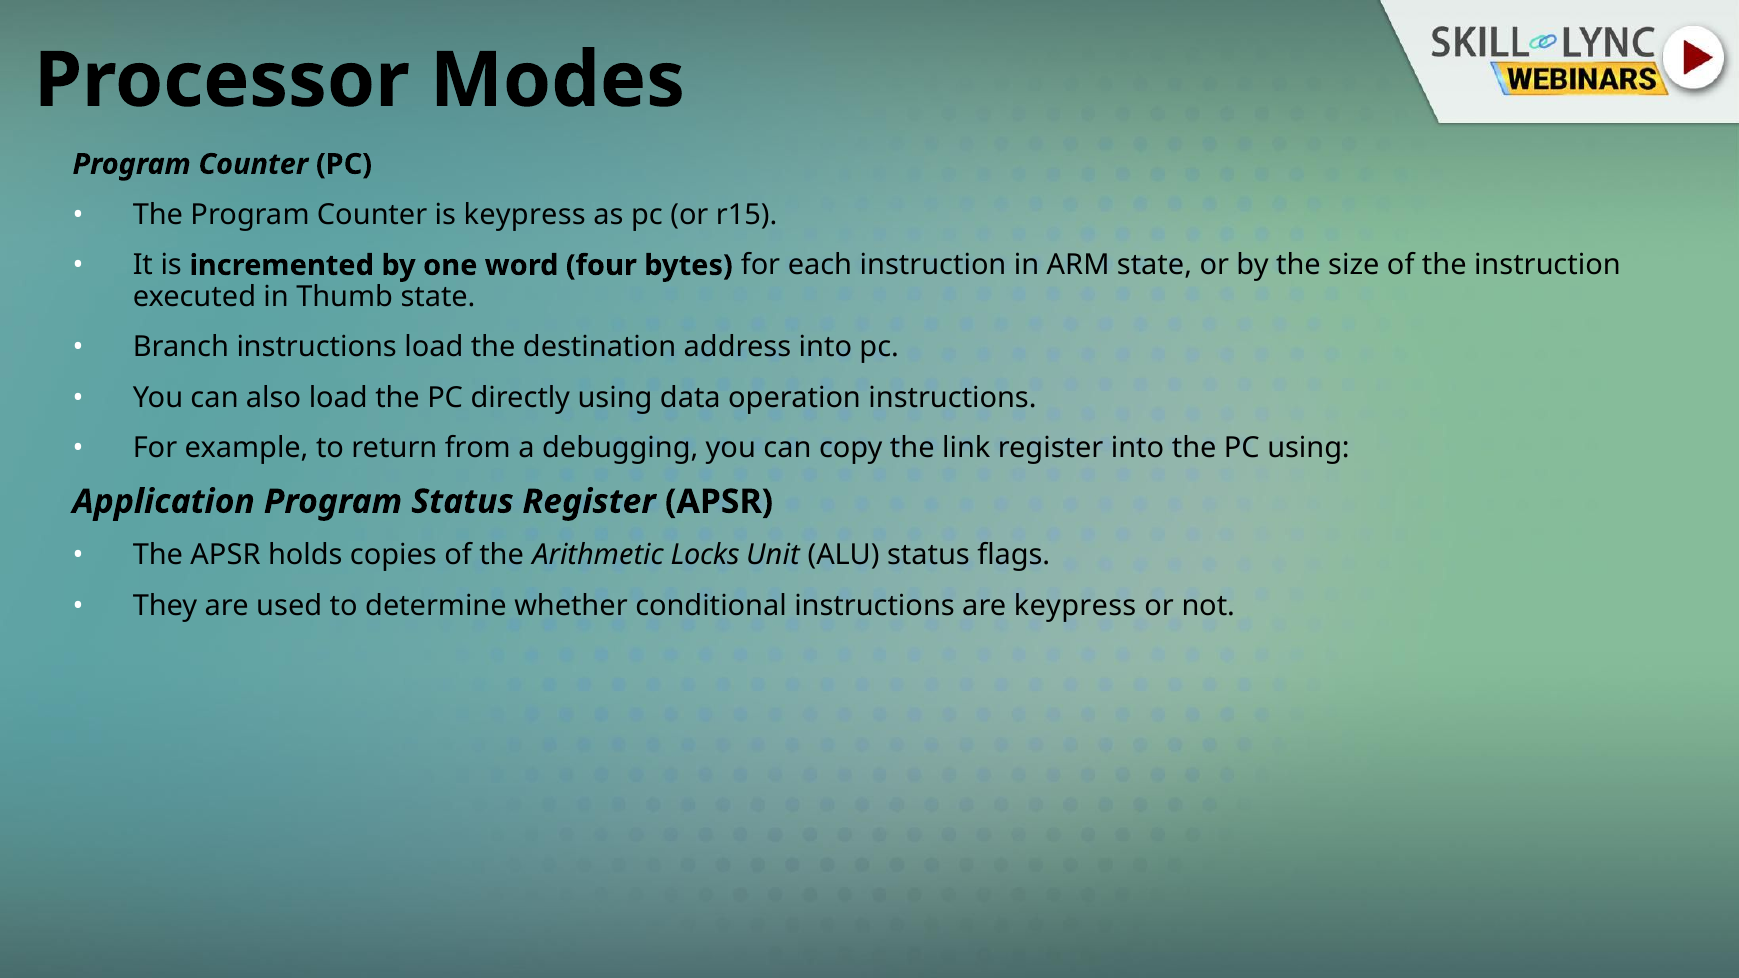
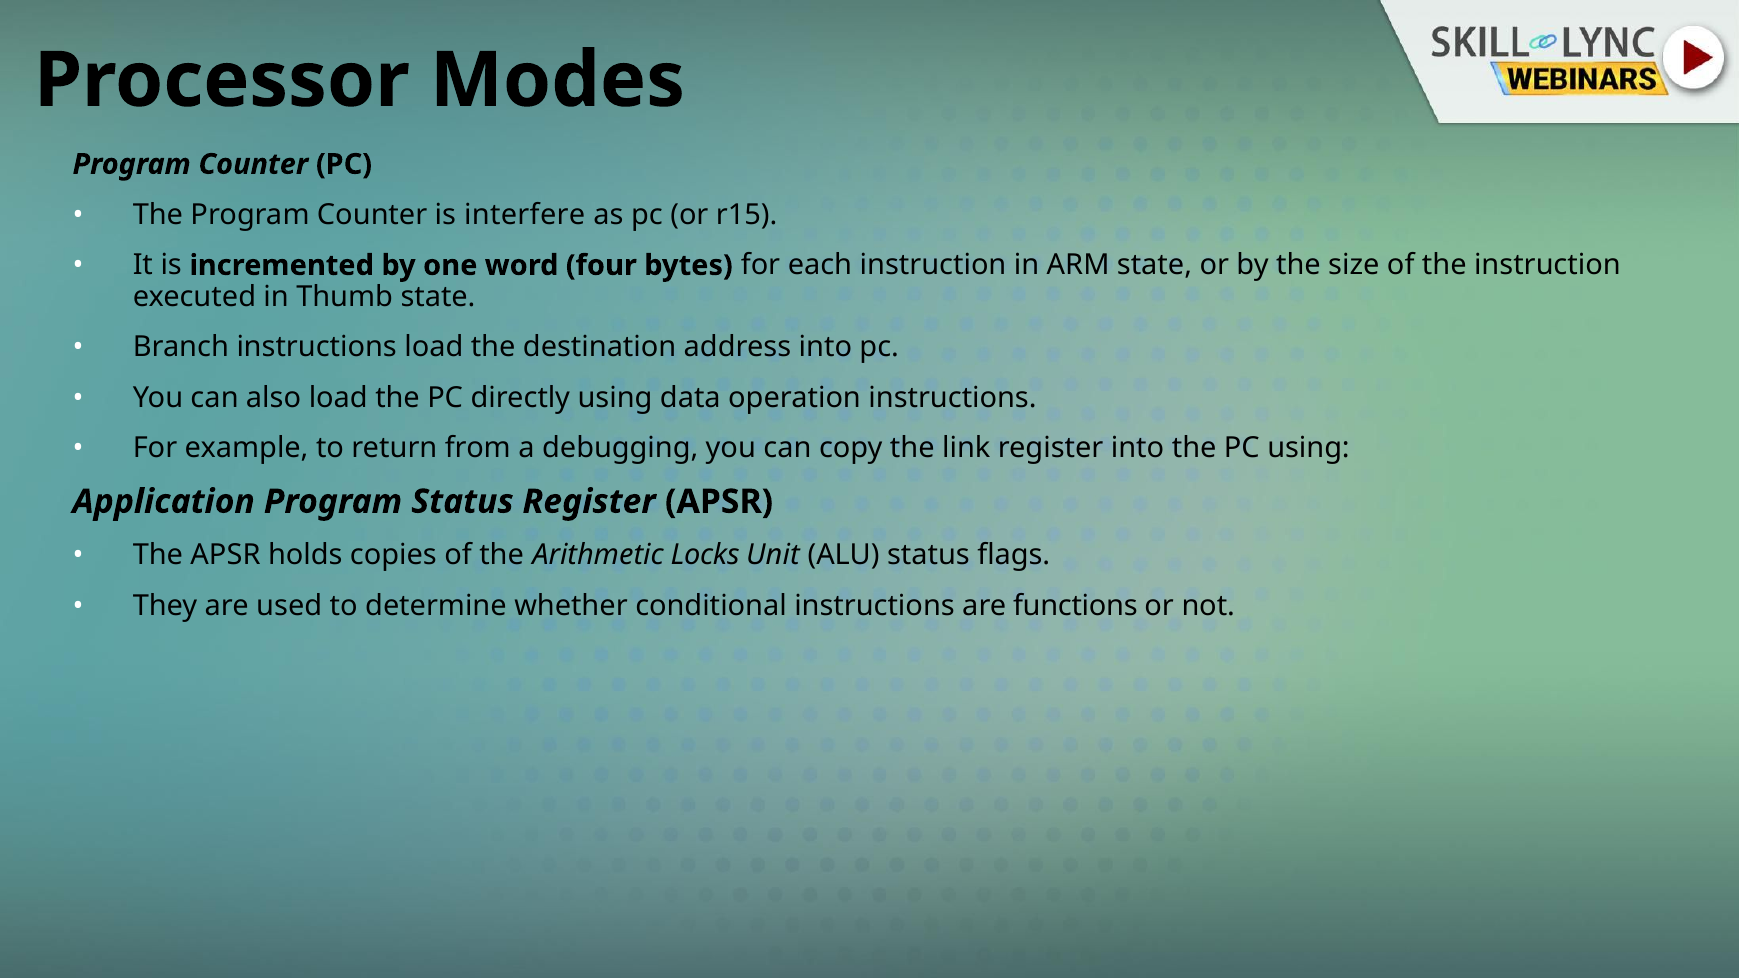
is keypress: keypress -> interfere
are keypress: keypress -> functions
